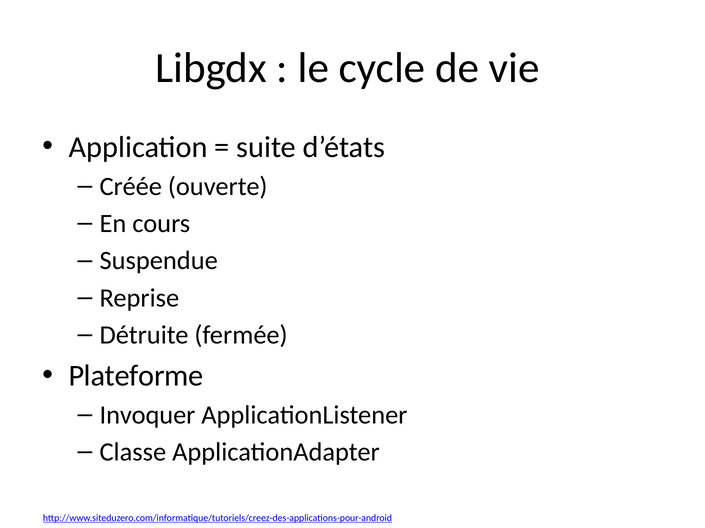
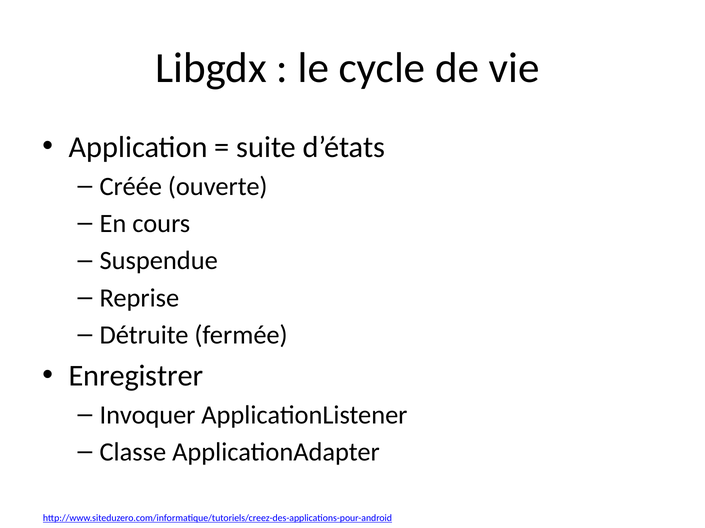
Plateforme: Plateforme -> Enregistrer
